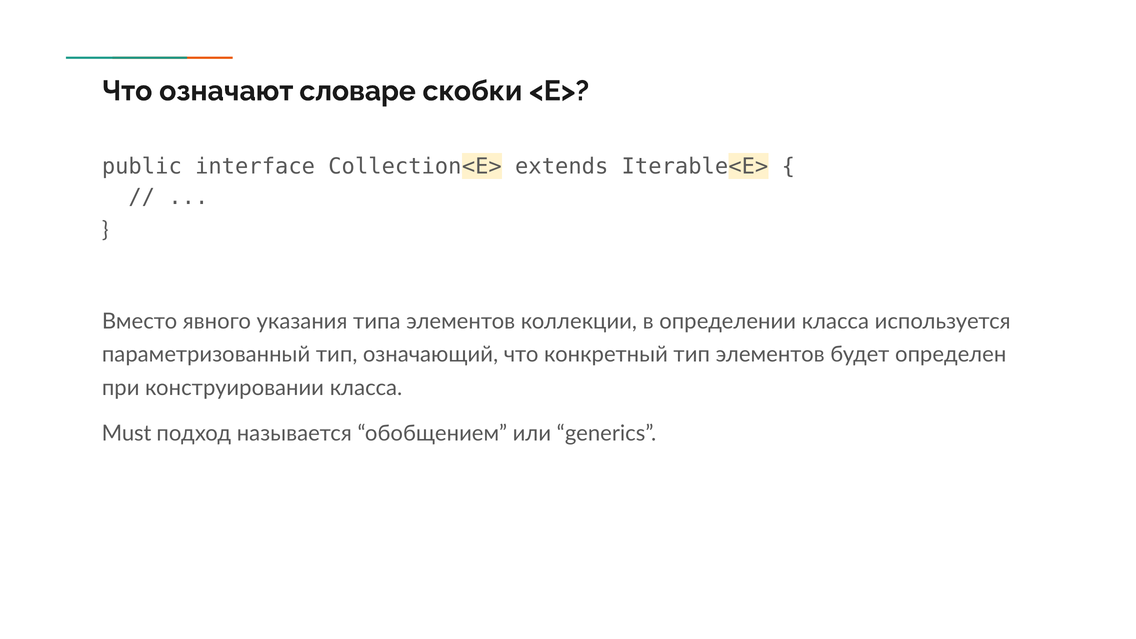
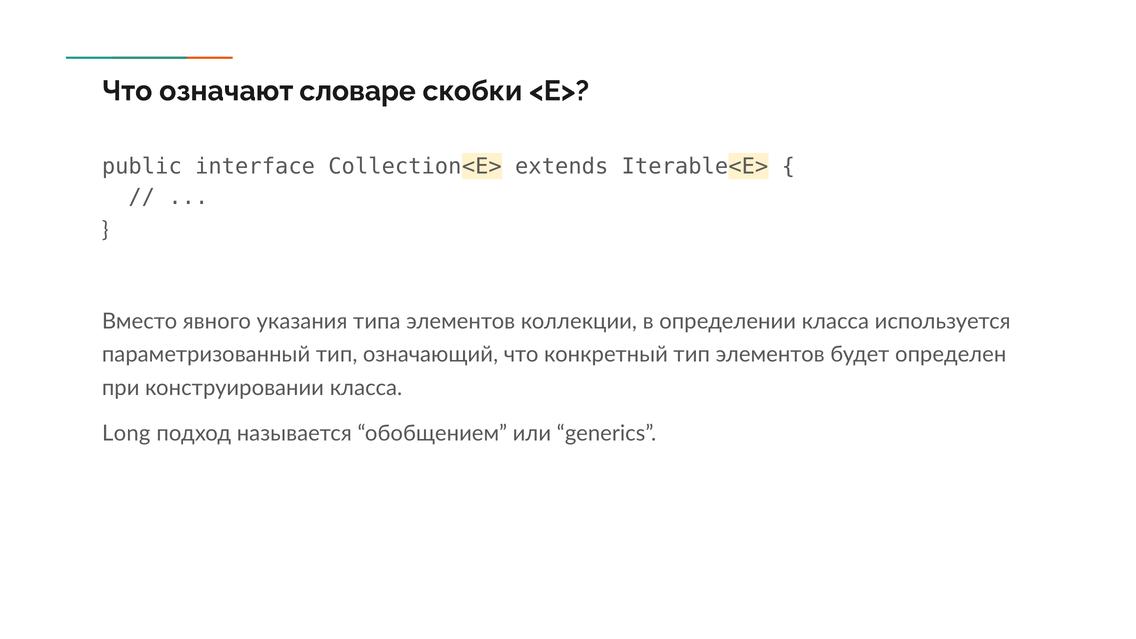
Must: Must -> Long
